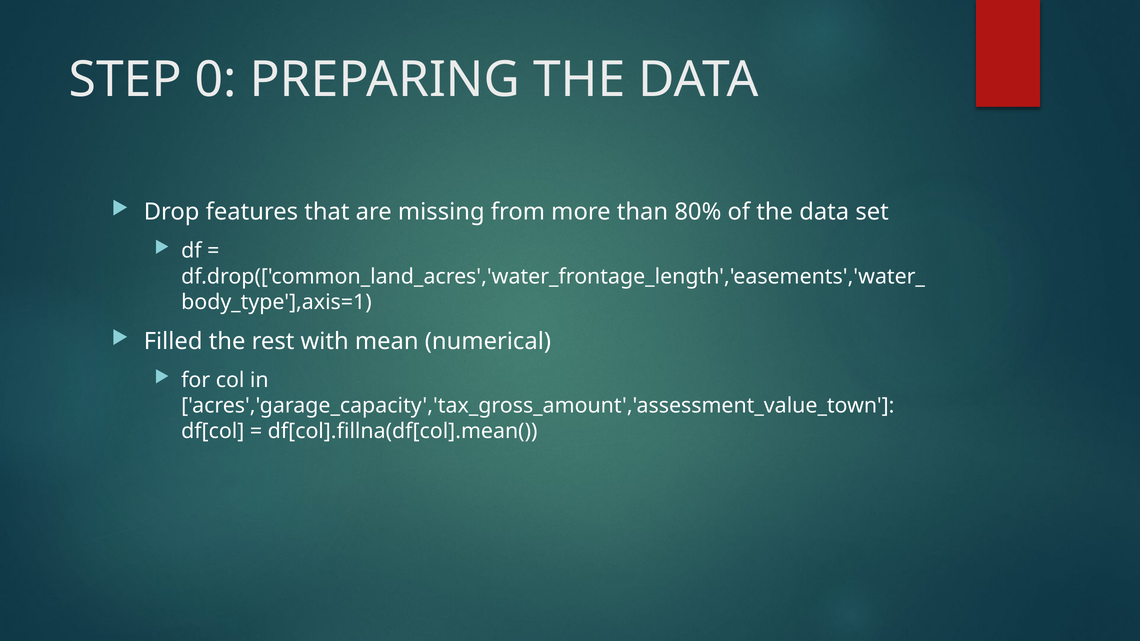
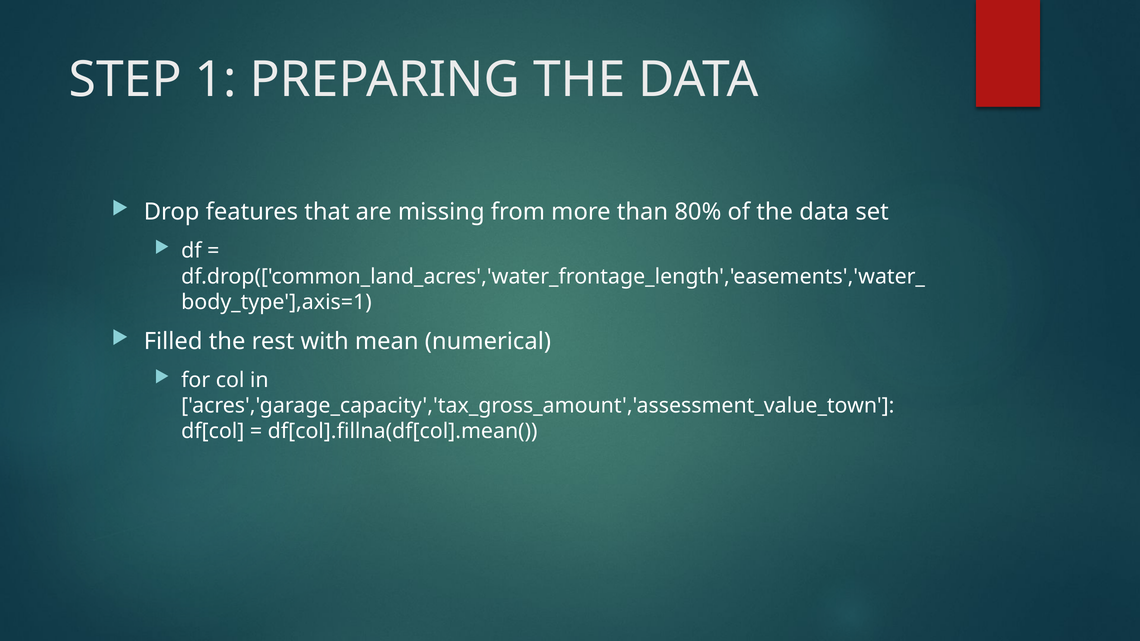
0: 0 -> 1
